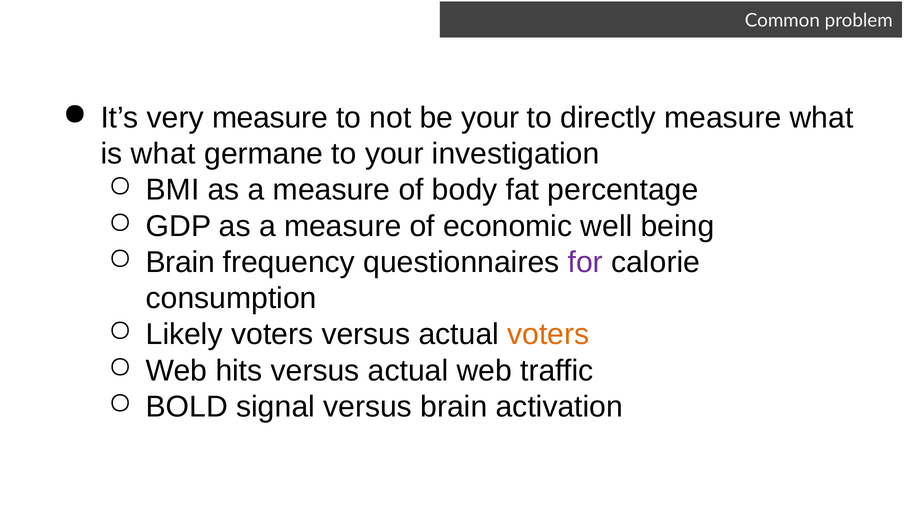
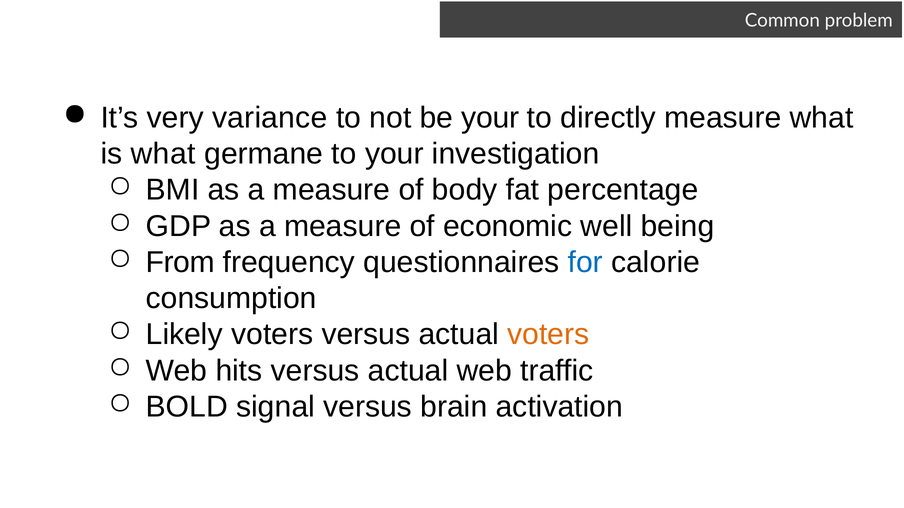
very measure: measure -> variance
Brain at (180, 262): Brain -> From
for colour: purple -> blue
